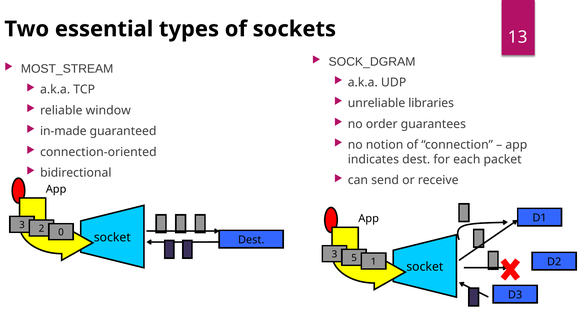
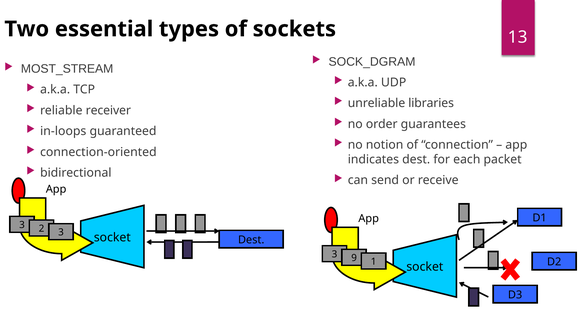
window: window -> receiver
in-made: in-made -> in-loops
2 0: 0 -> 3
5: 5 -> 9
